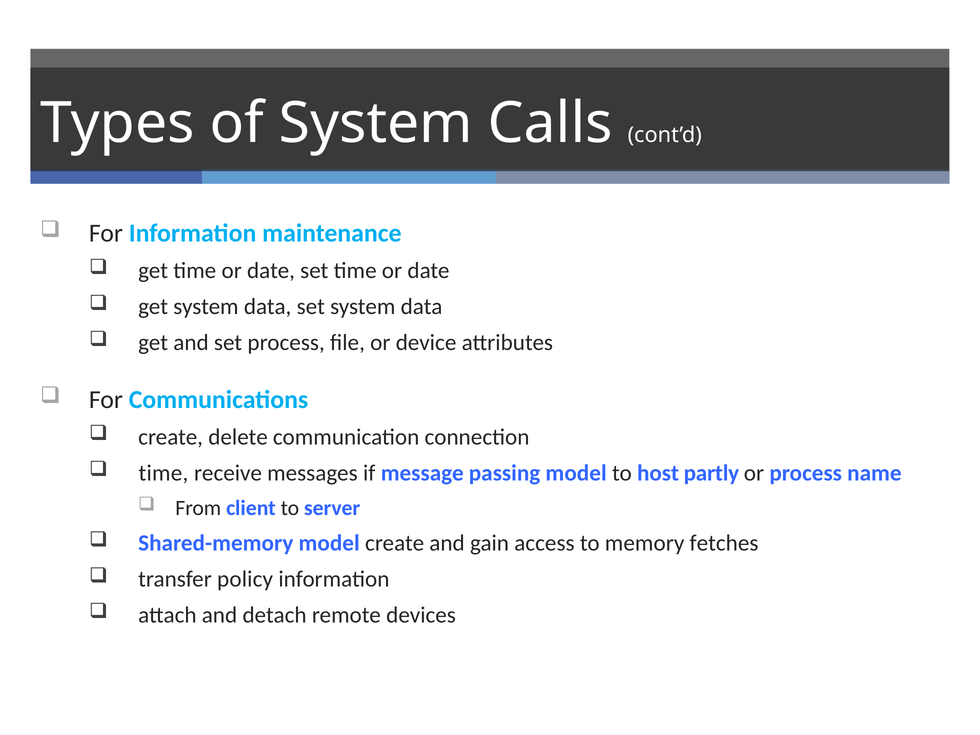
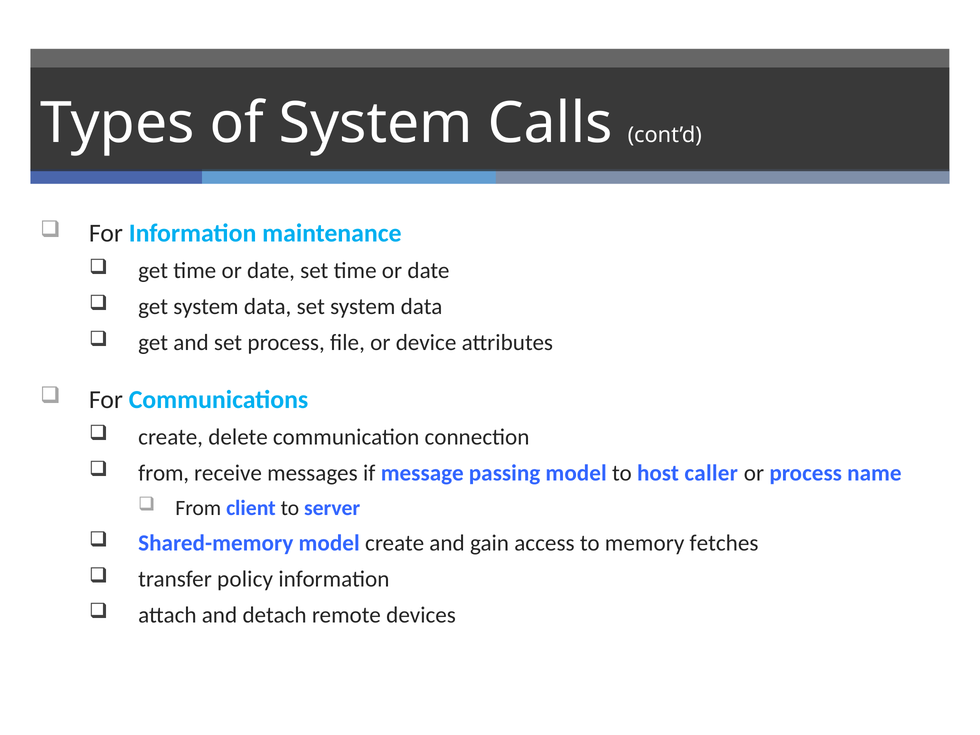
time at (163, 473): time -> from
partly: partly -> caller
